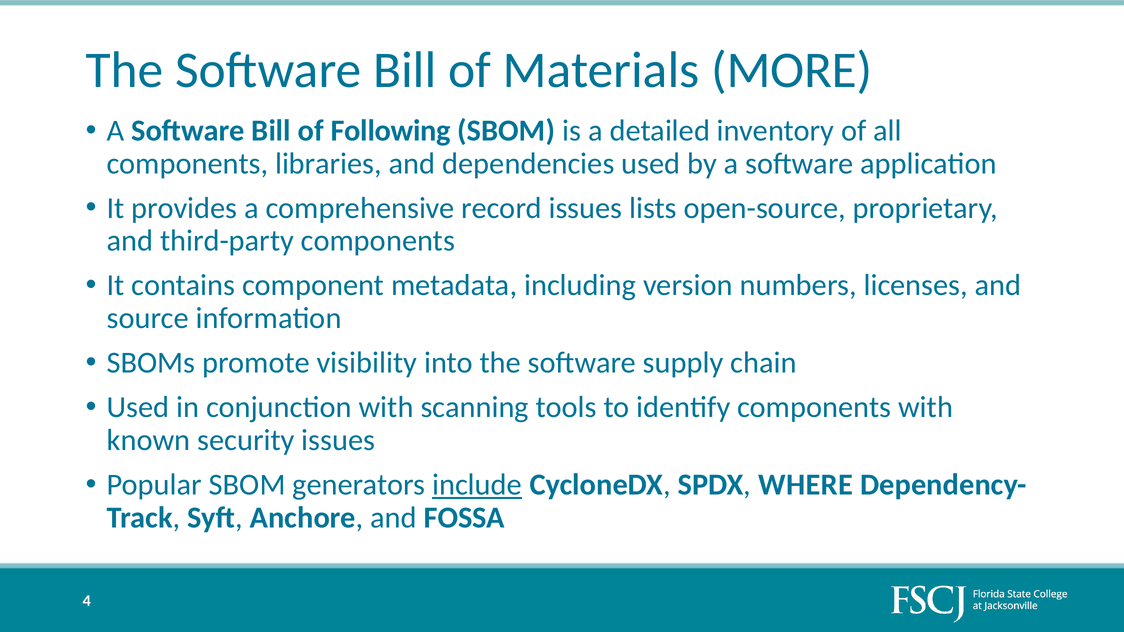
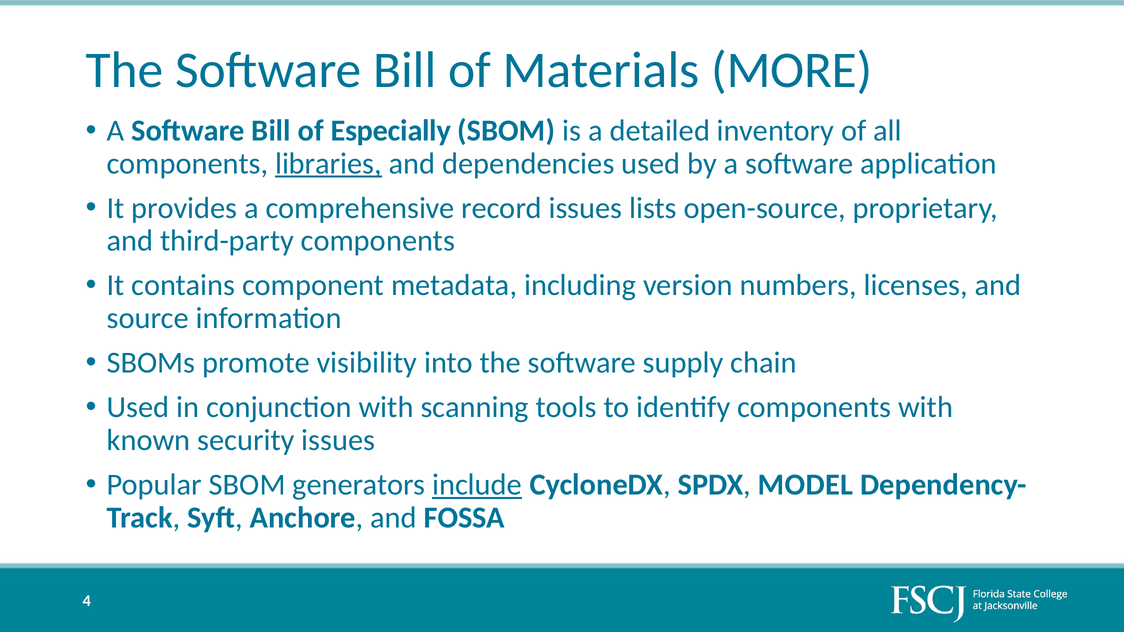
Following: Following -> Especially
libraries underline: none -> present
WHERE: WHERE -> MODEL
